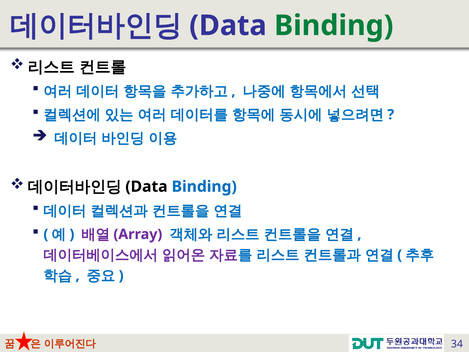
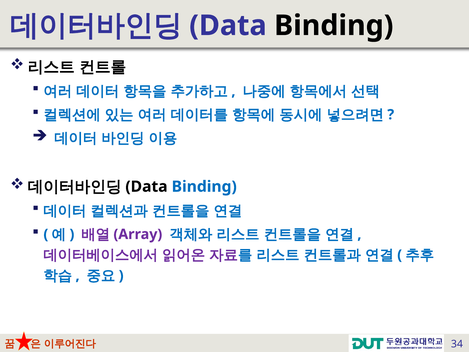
Binding at (334, 26) colour: green -> black
